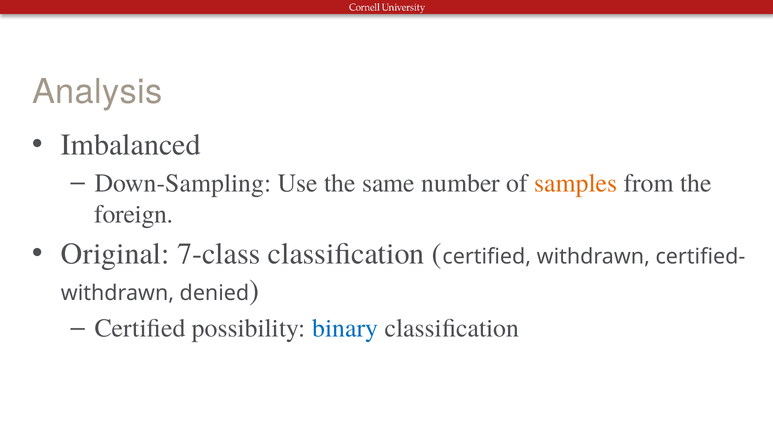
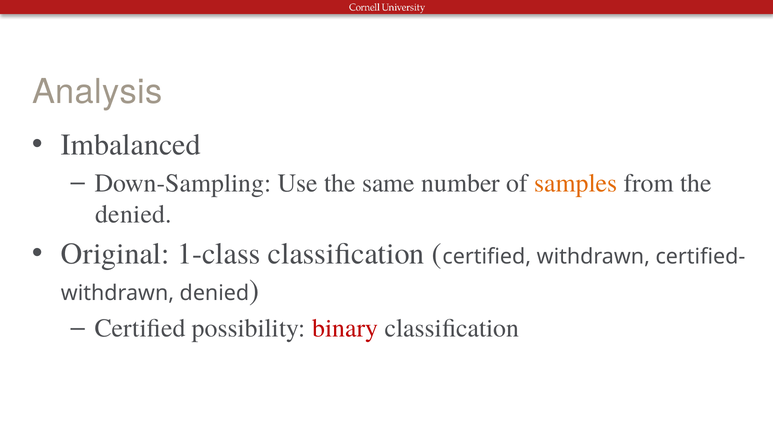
foreign at (134, 214): foreign -> denied
7-class: 7-class -> 1-class
binary colour: blue -> red
